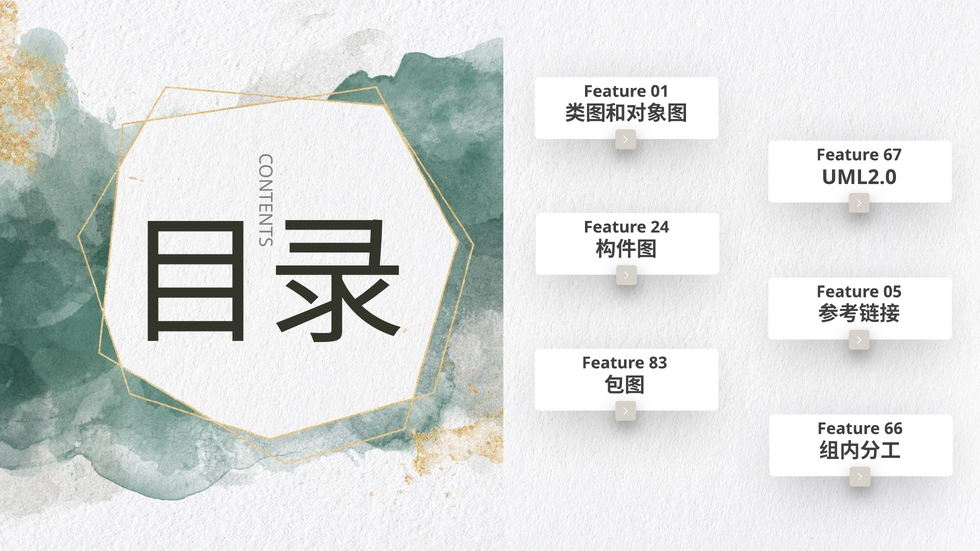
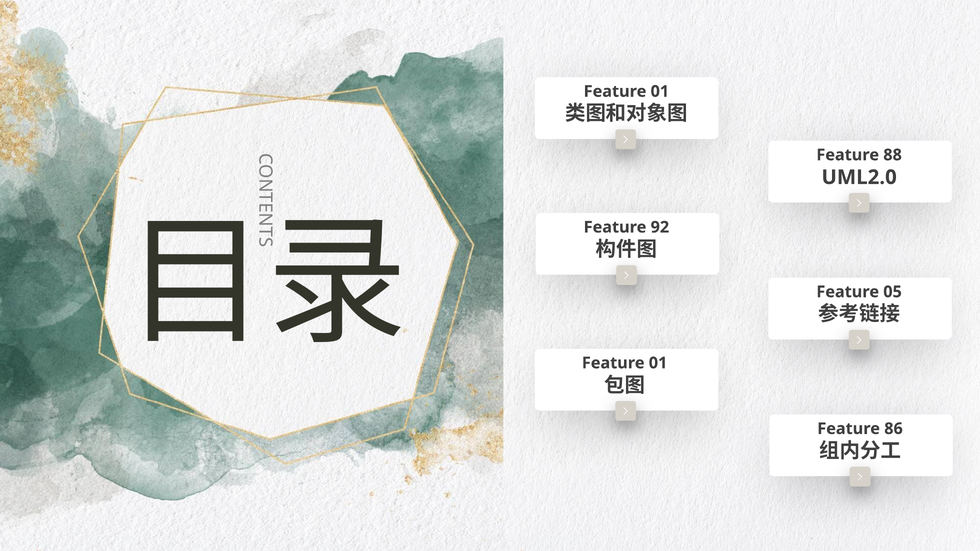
67: 67 -> 88
24: 24 -> 92
83 at (658, 363): 83 -> 01
66: 66 -> 86
